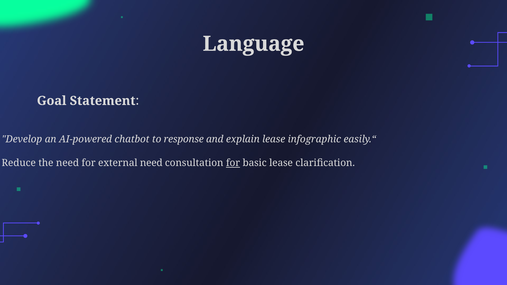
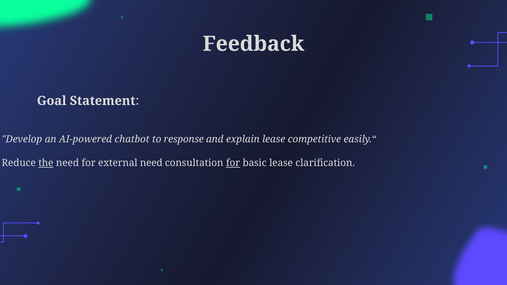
Language: Language -> Feedback
infographic: infographic -> competitive
the underline: none -> present
